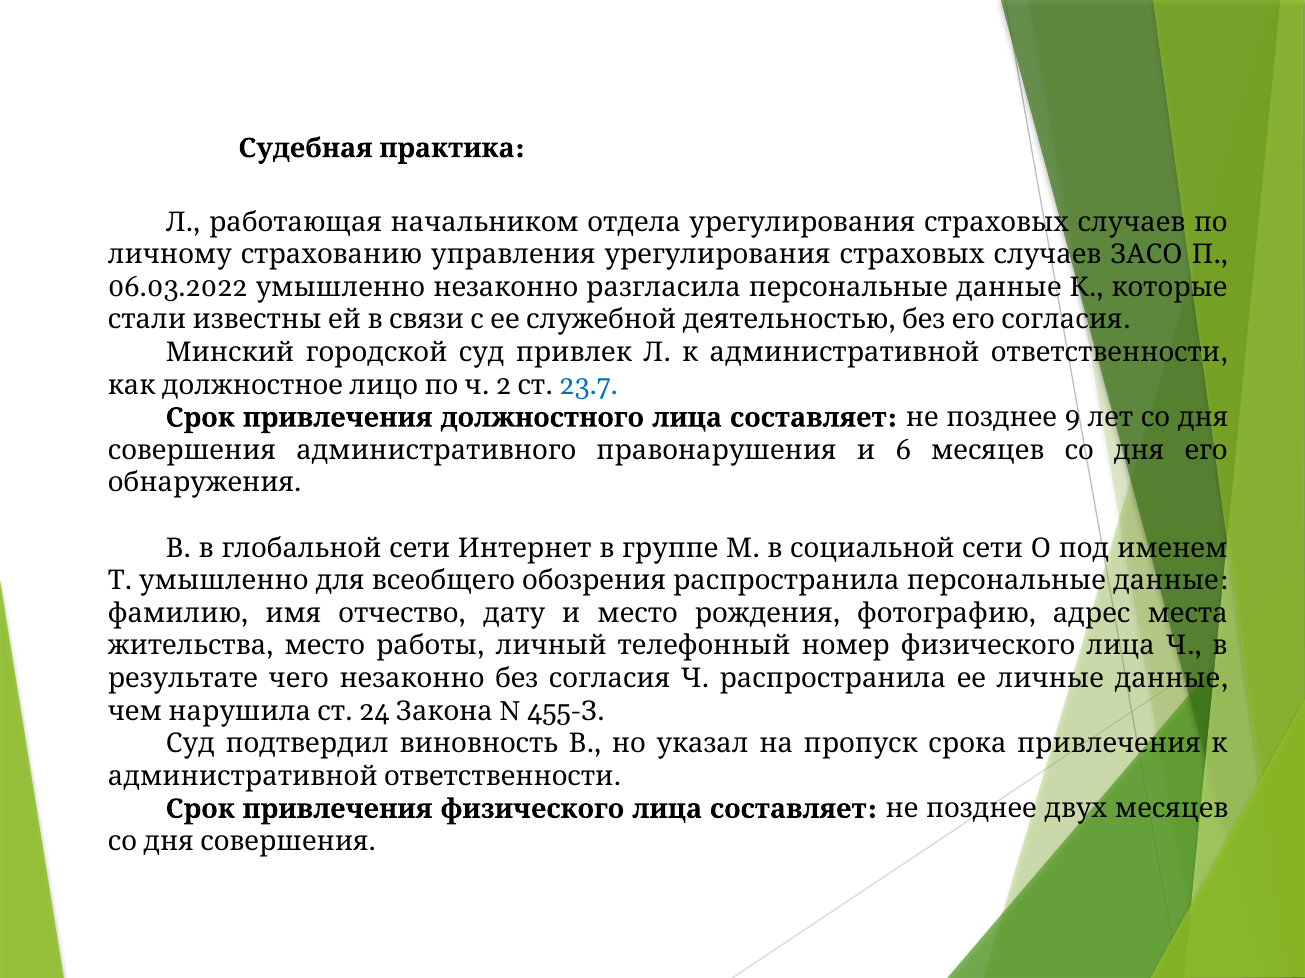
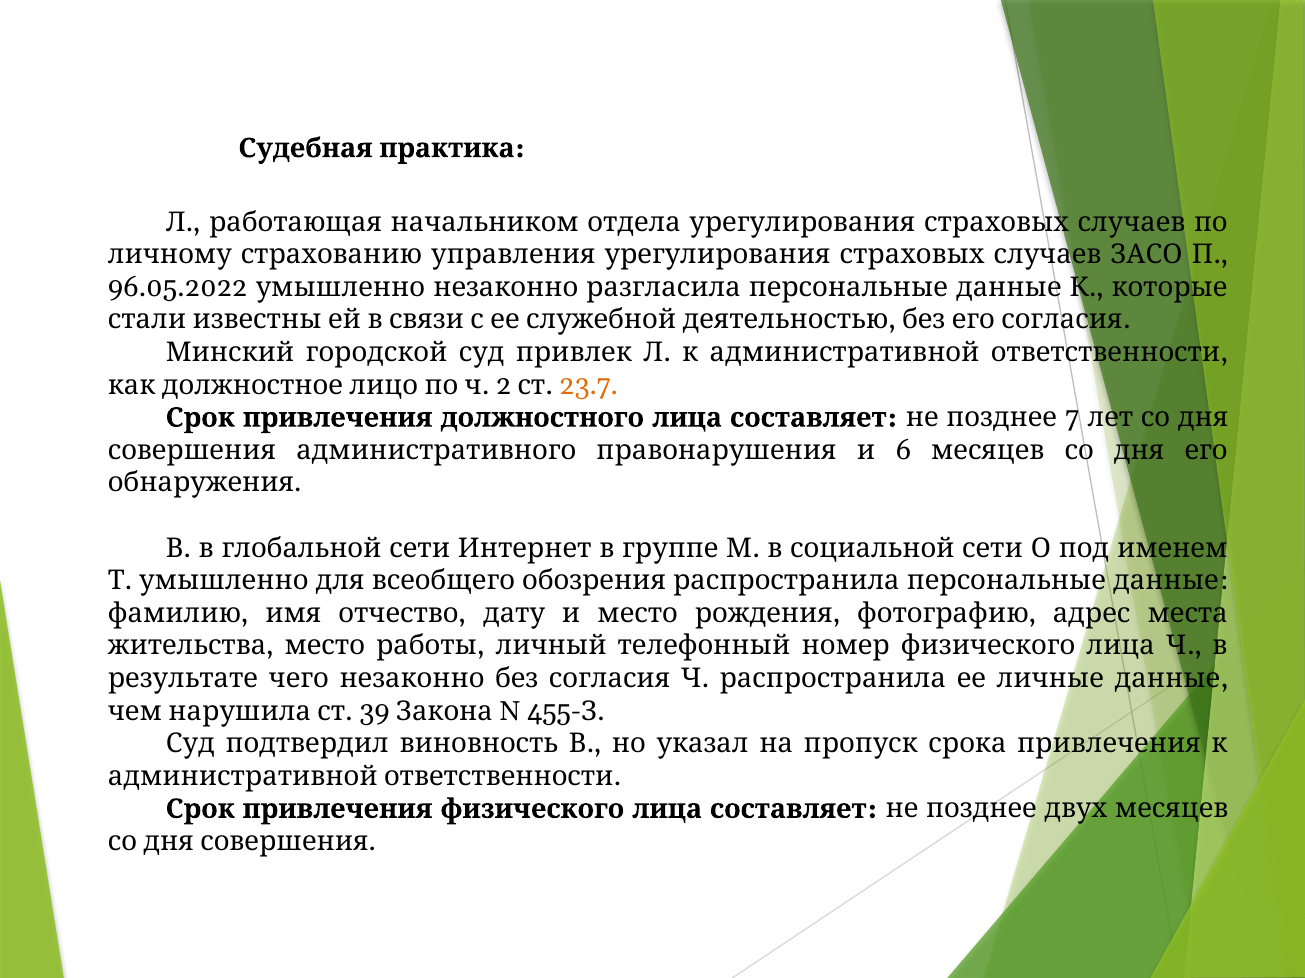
06.03.2022: 06.03.2022 -> 96.05.2022
23.7 colour: blue -> orange
9: 9 -> 7
24: 24 -> 39
